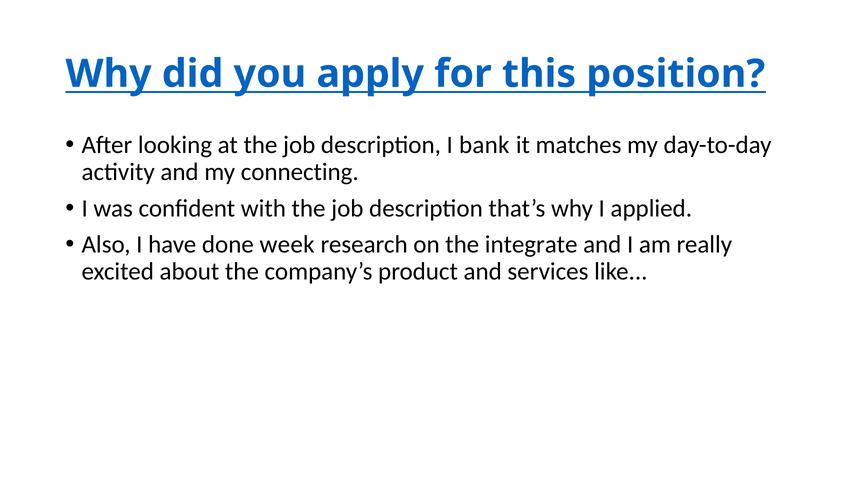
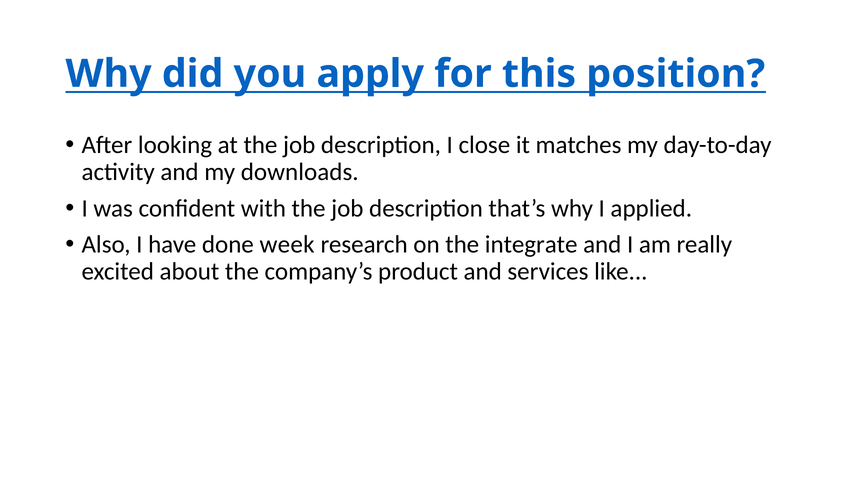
bank: bank -> close
connecting: connecting -> downloads
